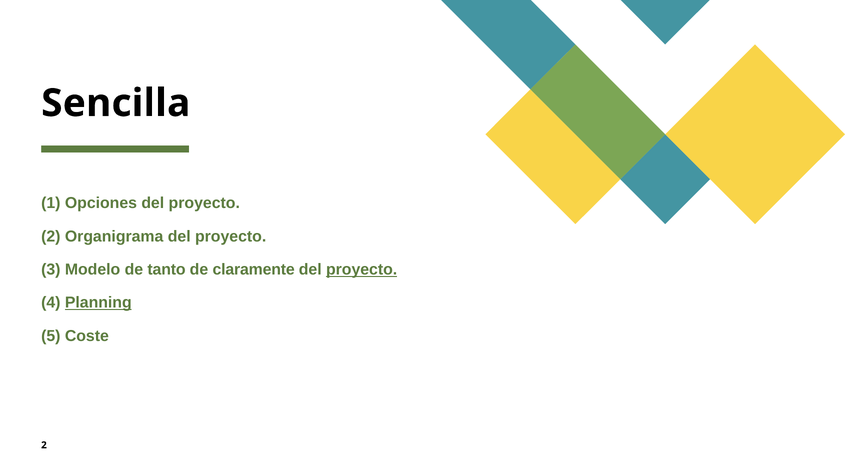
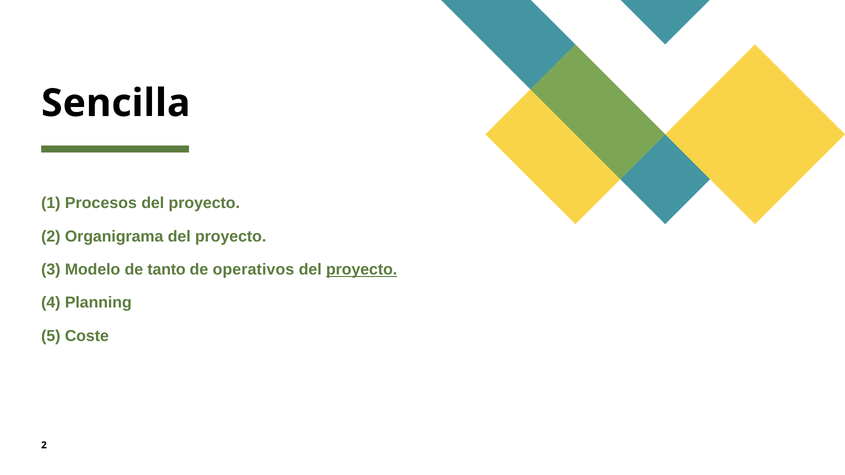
Opciones: Opciones -> Procesos
claramente: claramente -> operativos
Planning underline: present -> none
